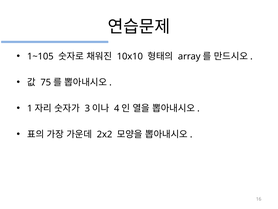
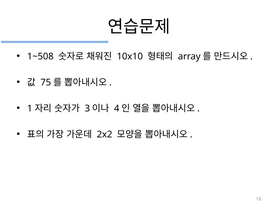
1~105: 1~105 -> 1~508
